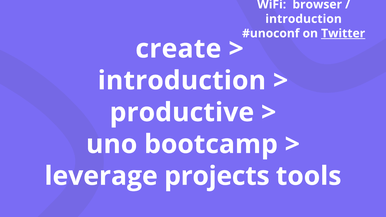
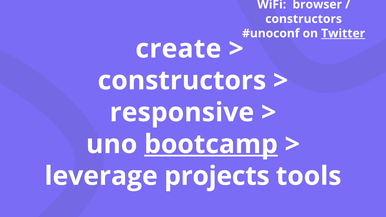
introduction at (304, 19): introduction -> constructors
introduction at (182, 81): introduction -> constructors
productive: productive -> responsive
bootcamp underline: none -> present
